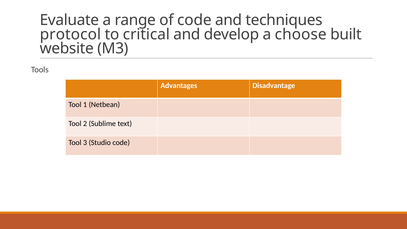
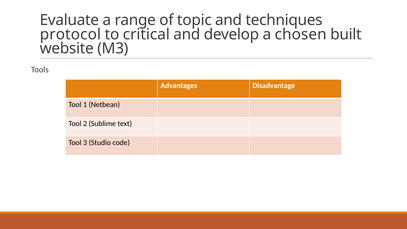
of code: code -> topic
choose: choose -> chosen
